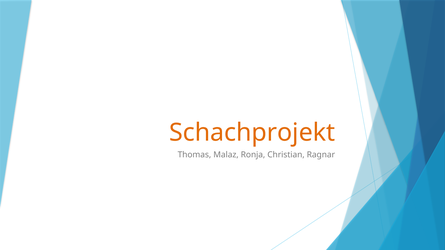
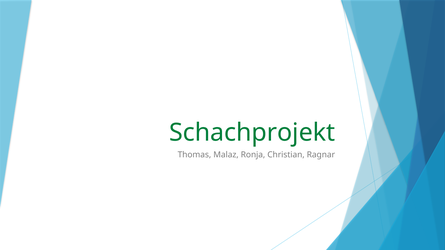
Schachprojekt colour: orange -> green
